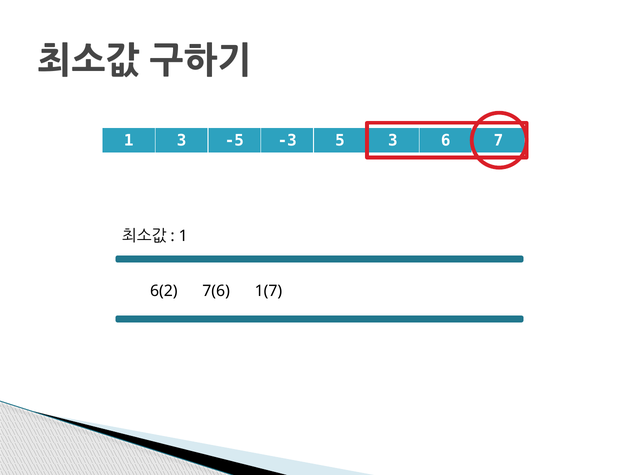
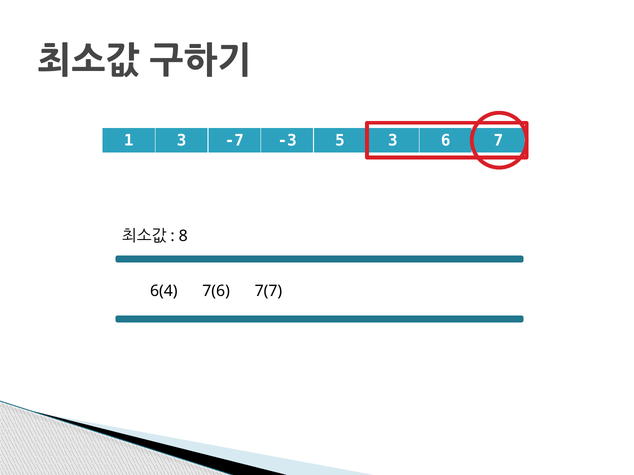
-5: -5 -> -7
1 at (183, 236): 1 -> 8
6(2: 6(2 -> 6(4
1(7: 1(7 -> 7(7
